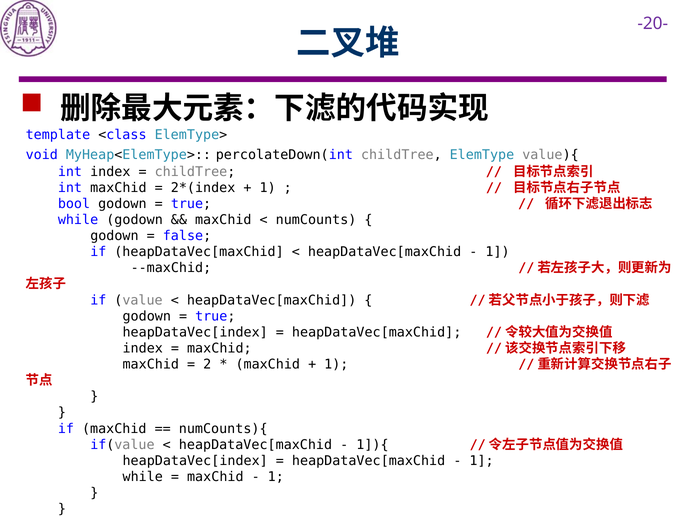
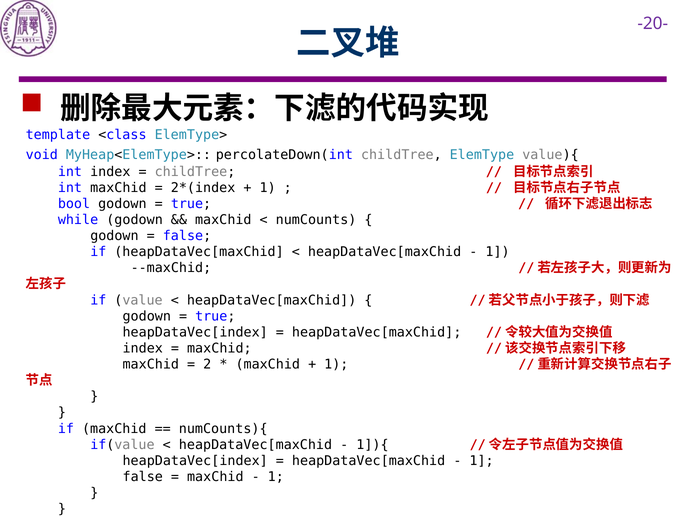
while at (143, 477): while -> false
